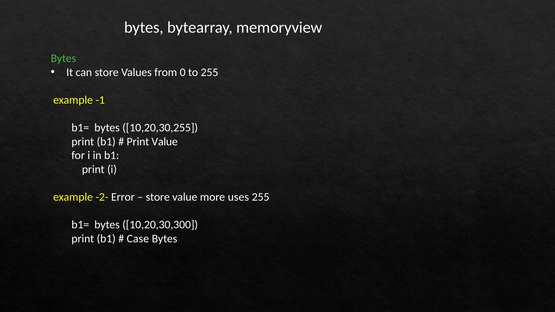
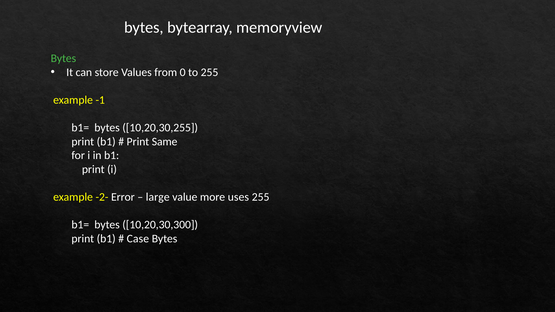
Print Value: Value -> Same
store at (158, 197): store -> large
